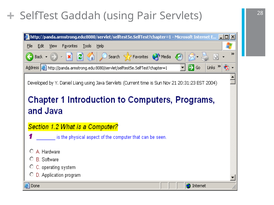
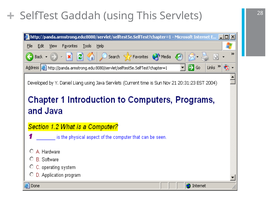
Pair: Pair -> This
